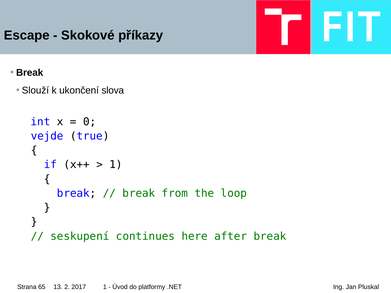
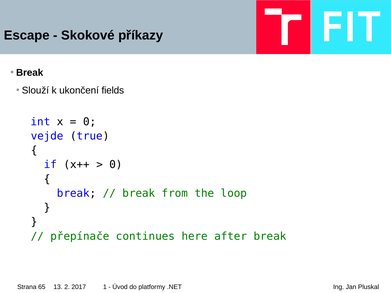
slova: slova -> fields
1 at (116, 165): 1 -> 0
seskupení: seskupení -> přepínače
